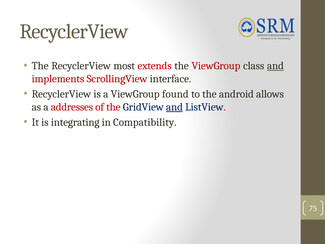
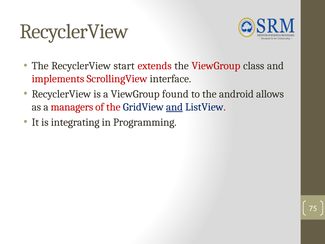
most: most -> start
and at (275, 66) underline: present -> none
addresses: addresses -> managers
Compatibility: Compatibility -> Programming
